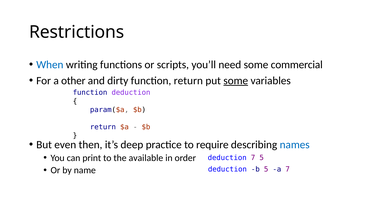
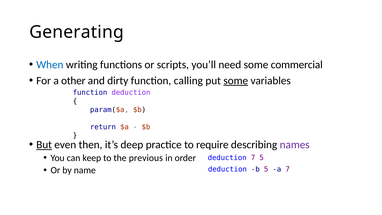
Restrictions: Restrictions -> Generating
function return: return -> calling
But underline: none -> present
names colour: blue -> purple
print: print -> keep
available: available -> previous
